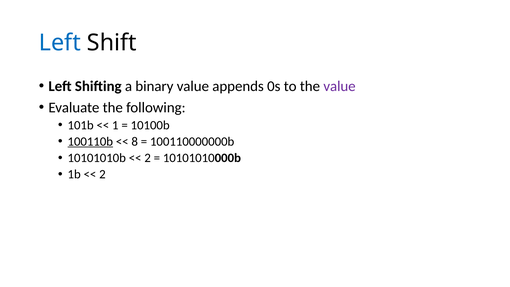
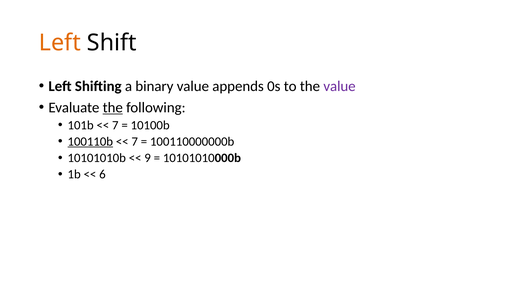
Left at (60, 43) colour: blue -> orange
the at (113, 108) underline: none -> present
1 at (115, 125): 1 -> 7
8 at (135, 142): 8 -> 7
2 at (148, 158): 2 -> 9
2 at (102, 174): 2 -> 6
